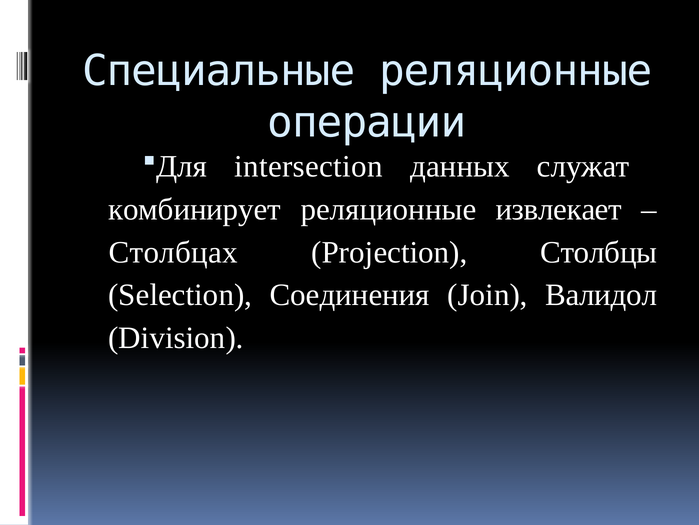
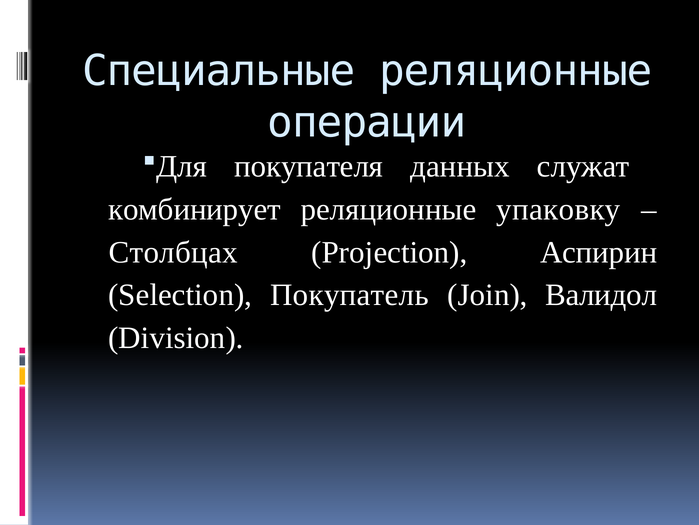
intersection: intersection -> покупателя
извлекает: извлекает -> упаковку
Столбцы: Столбцы -> Аспирин
Соединения: Соединения -> Покупатель
